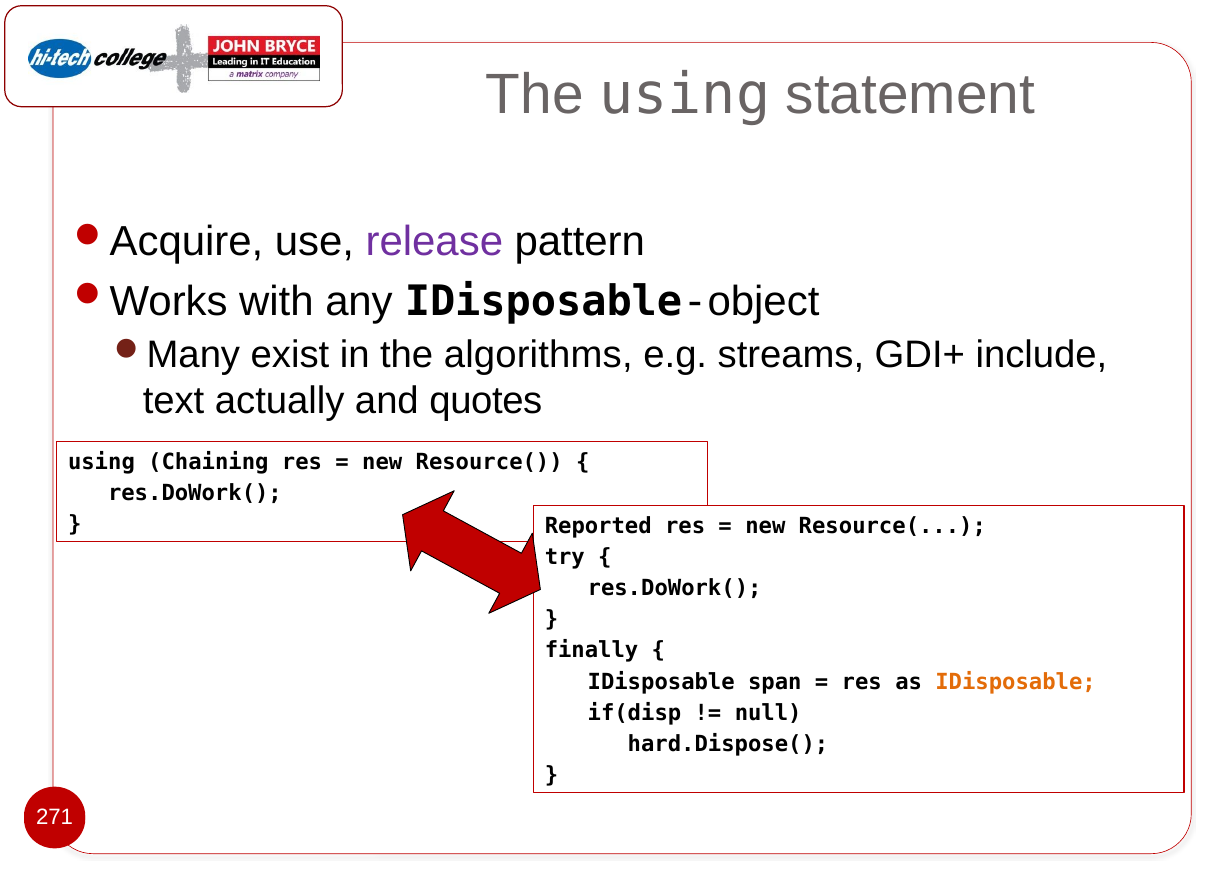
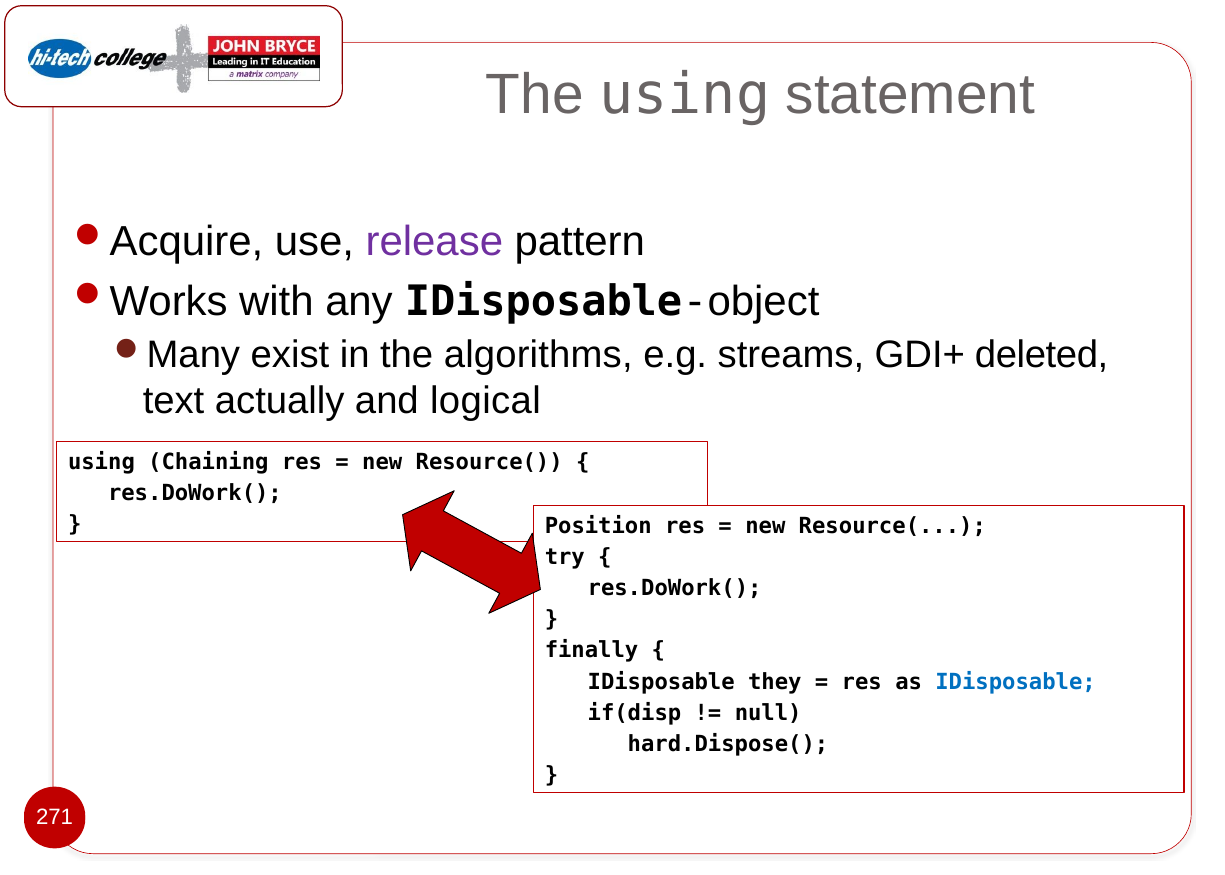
include: include -> deleted
quotes: quotes -> logical
Reported: Reported -> Position
span: span -> they
IDisposable at (1016, 682) colour: orange -> blue
